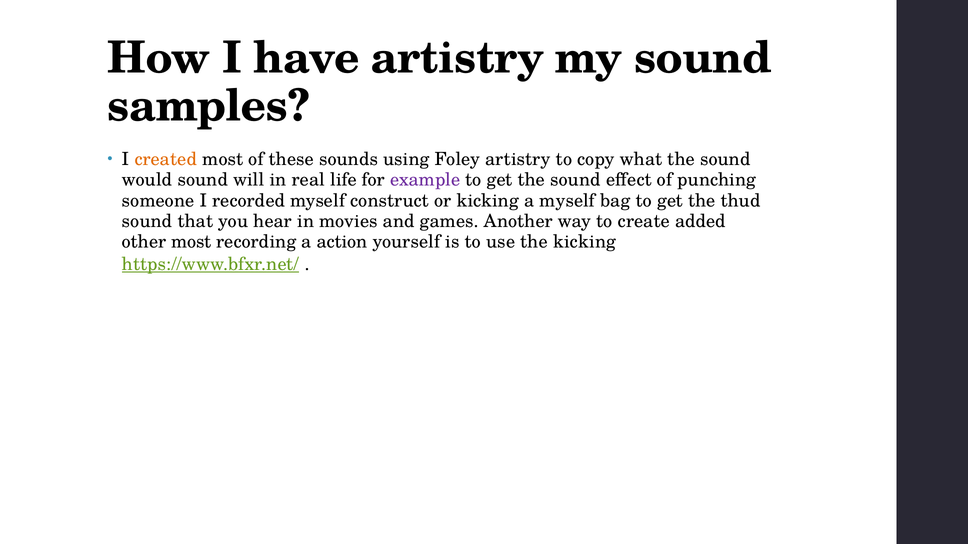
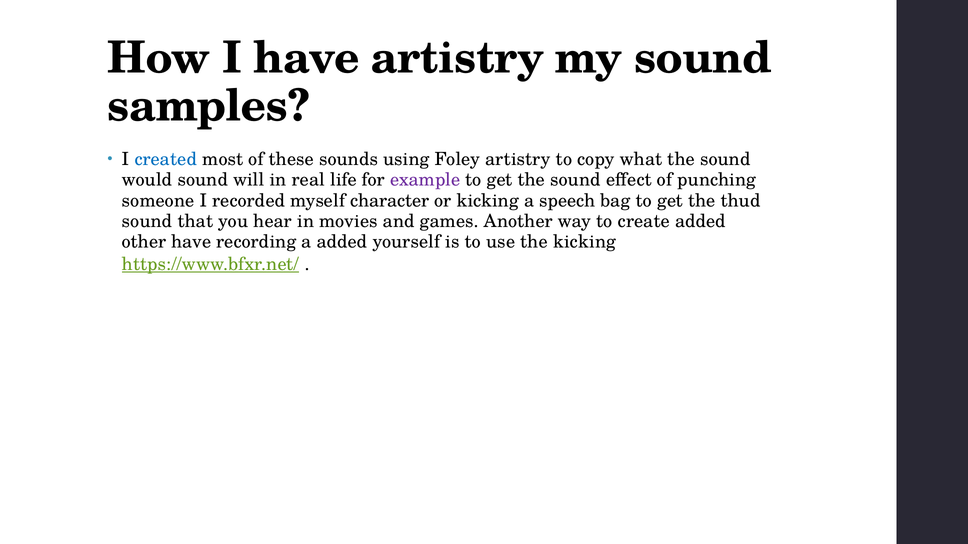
created colour: orange -> blue
construct: construct -> character
a myself: myself -> speech
other most: most -> have
a action: action -> added
